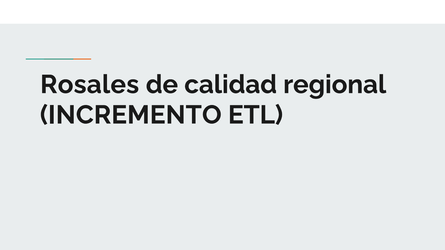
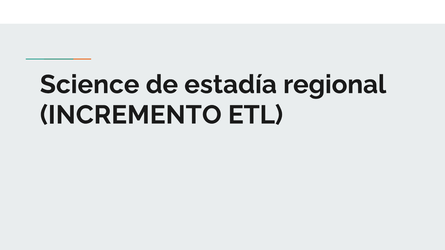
Rosales: Rosales -> Science
calidad: calidad -> estadía
